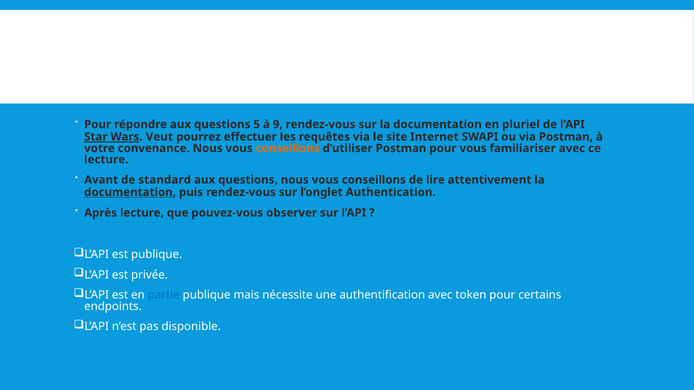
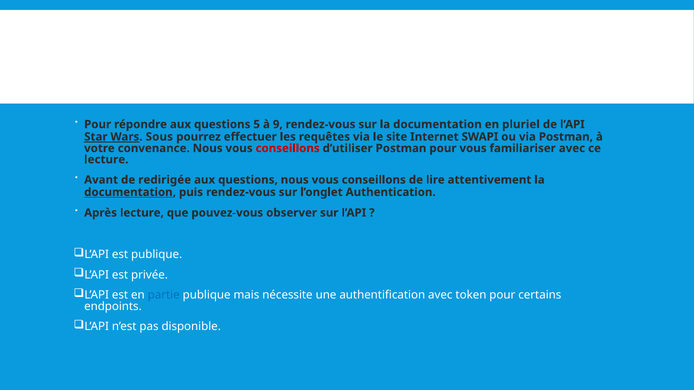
Veut: Veut -> Sous
conseillons at (288, 148) colour: orange -> red
standard: standard -> redirigée
